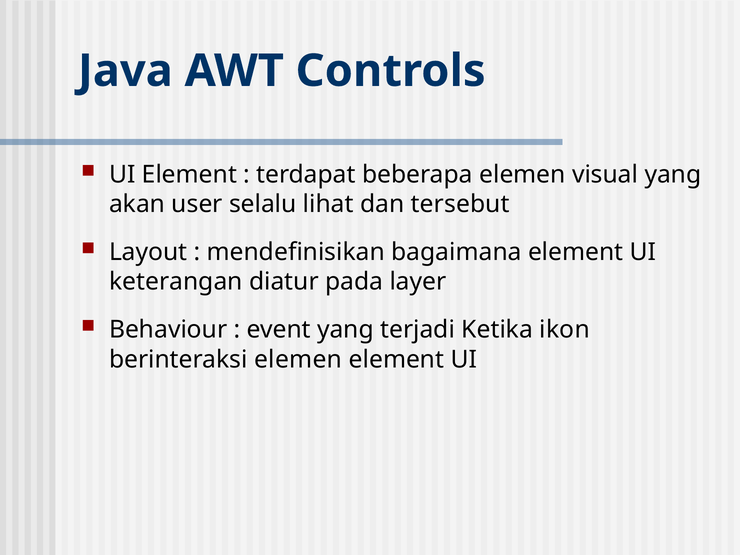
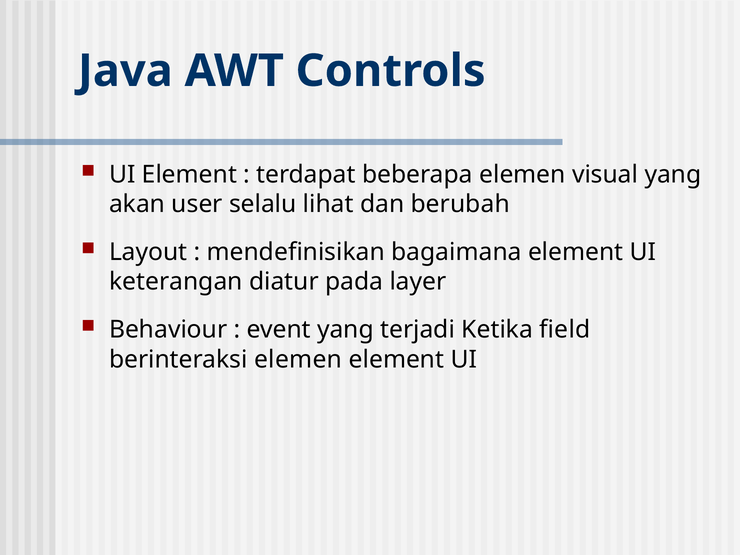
tersebut: tersebut -> berubah
ikon: ikon -> field
